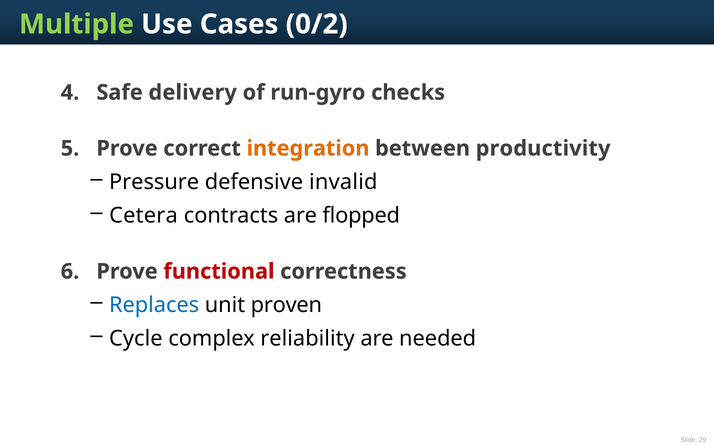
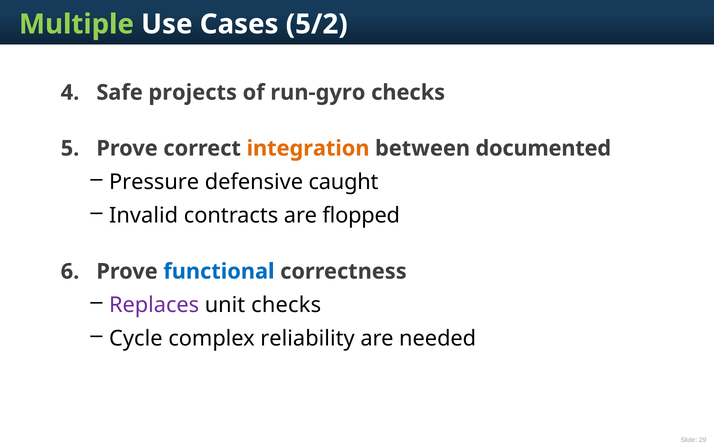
0/2: 0/2 -> 5/2
delivery: delivery -> projects
productivity: productivity -> documented
invalid: invalid -> caught
Cetera: Cetera -> Invalid
functional colour: red -> blue
Replaces colour: blue -> purple
unit proven: proven -> checks
